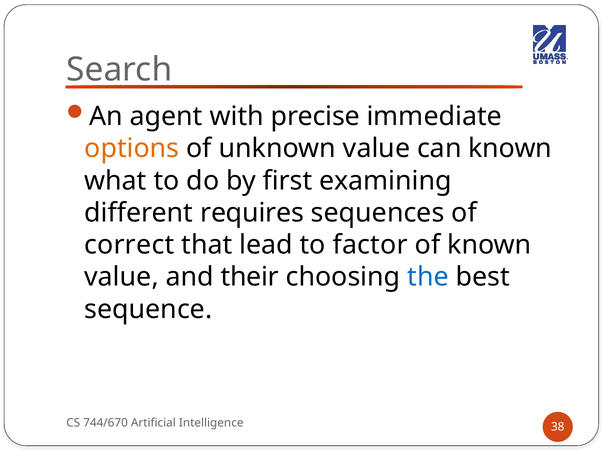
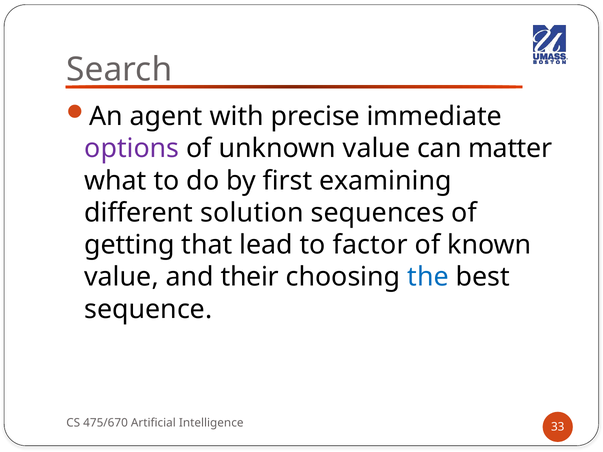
options colour: orange -> purple
can known: known -> matter
requires: requires -> solution
correct: correct -> getting
744/670: 744/670 -> 475/670
38: 38 -> 33
